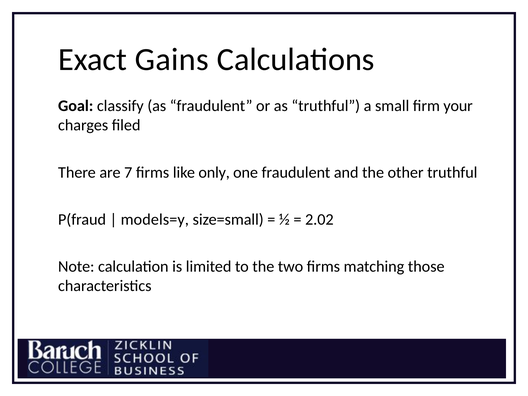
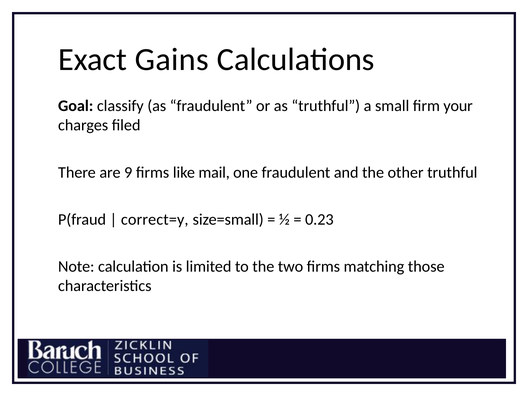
7: 7 -> 9
only: only -> mail
models=y: models=y -> correct=y
2.02: 2.02 -> 0.23
